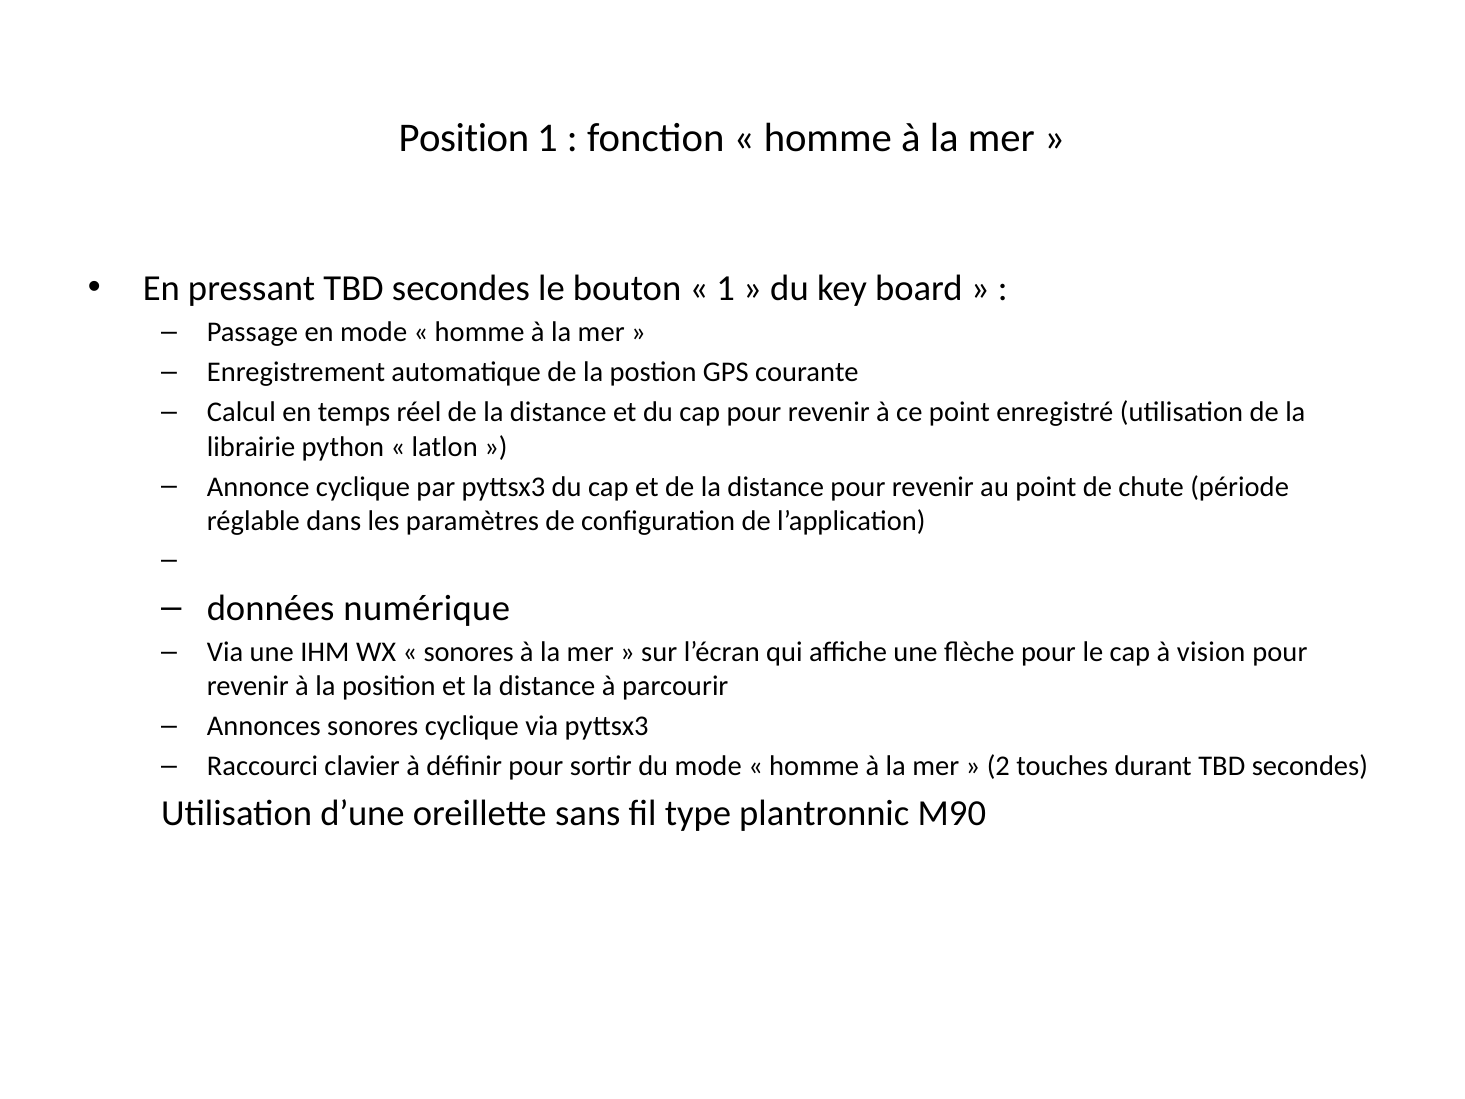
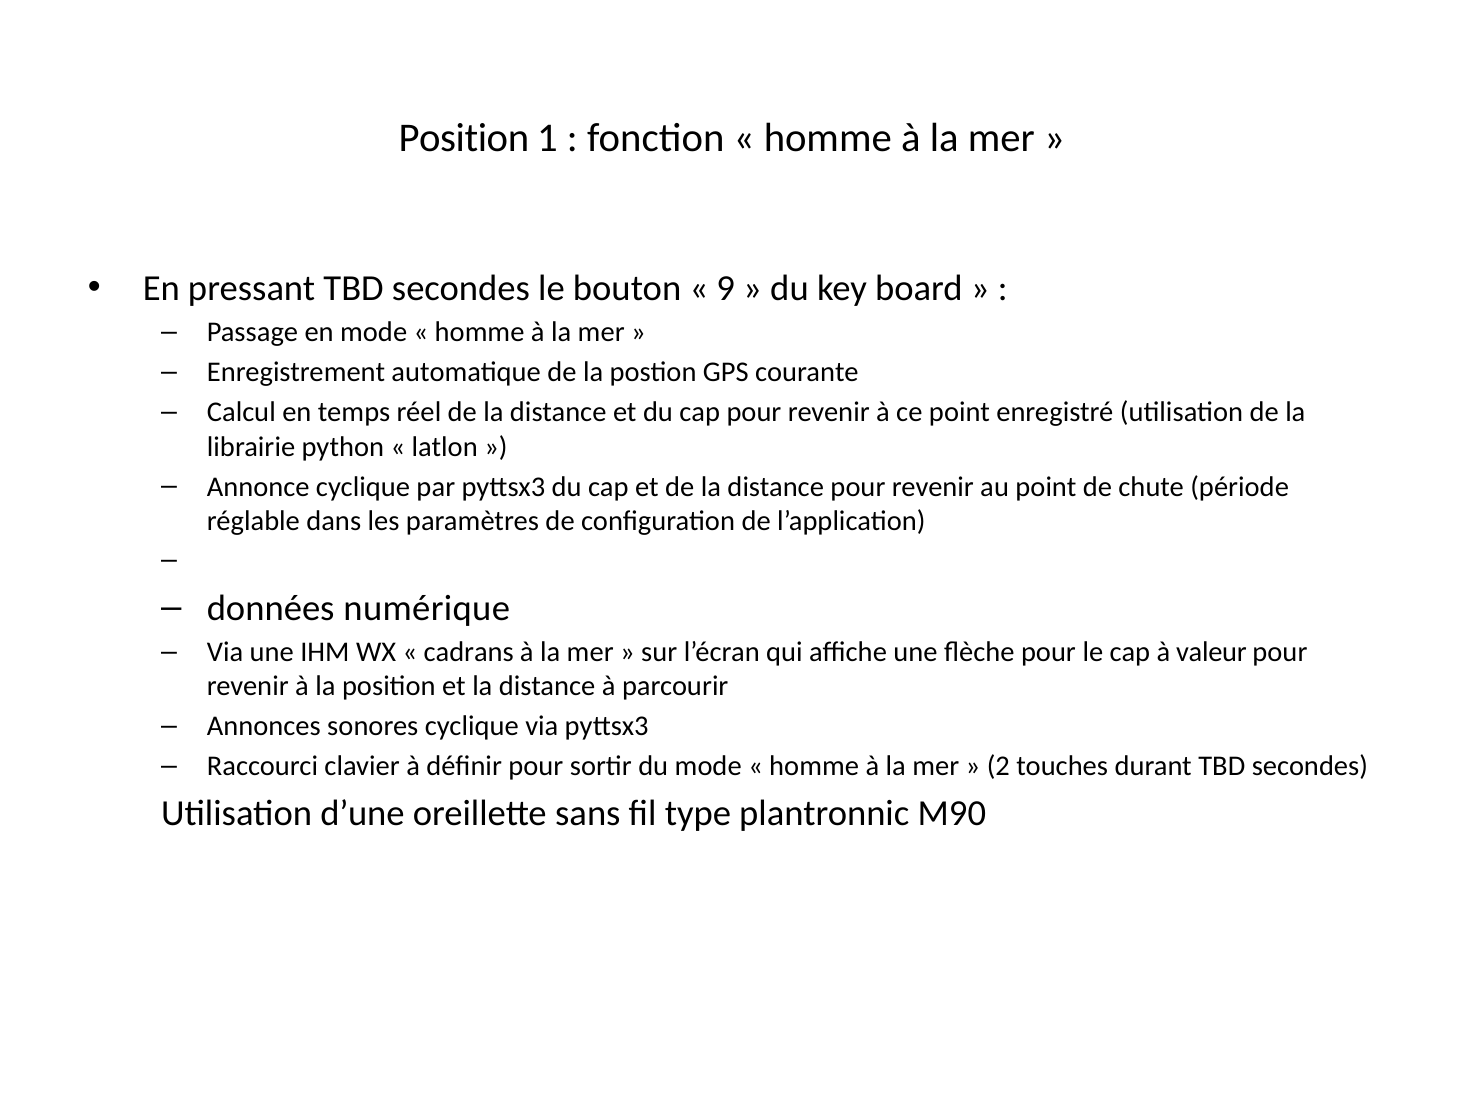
1 at (726, 288): 1 -> 9
sonores at (469, 652): sonores -> cadrans
vision: vision -> valeur
